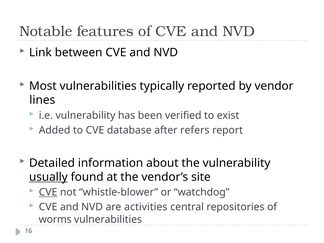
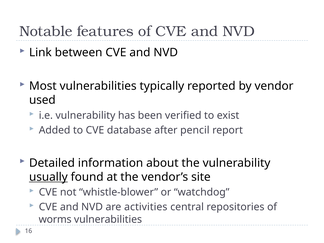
lines: lines -> used
refers: refers -> pencil
CVE at (48, 192) underline: present -> none
